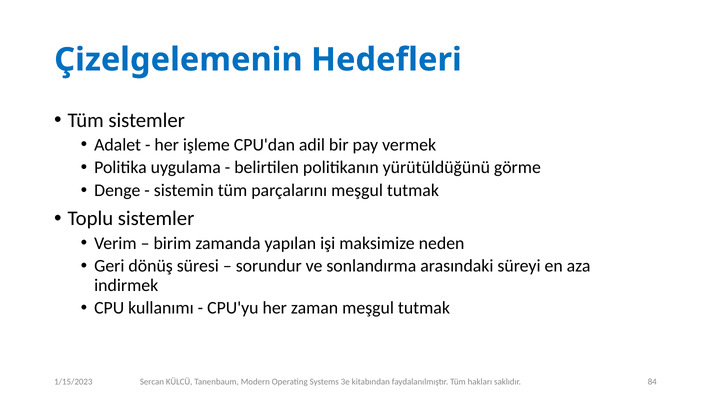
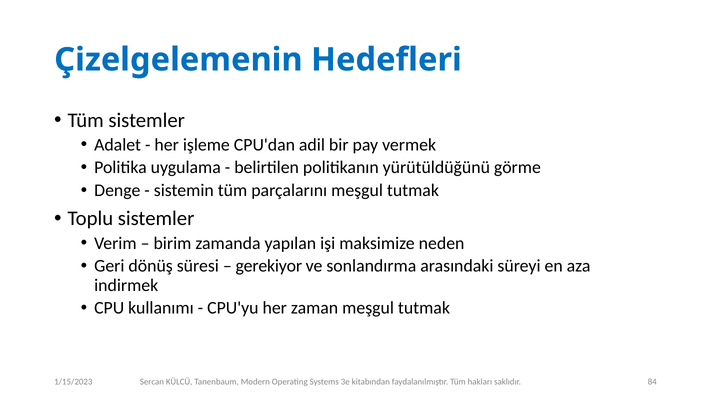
sorundur: sorundur -> gerekiyor
